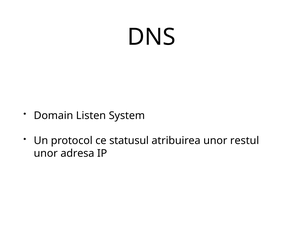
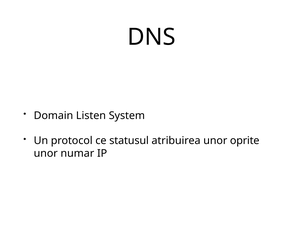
restul: restul -> oprite
adresa: adresa -> numar
